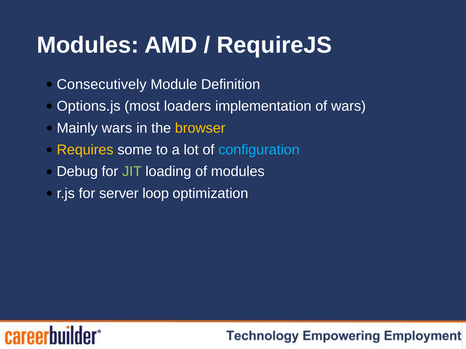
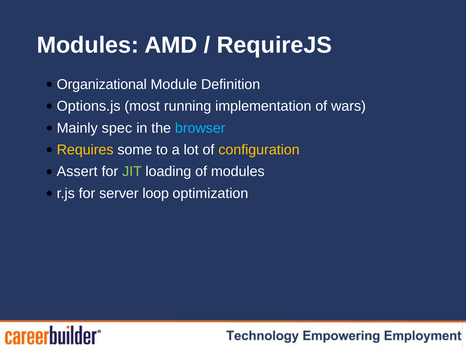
Consecutively: Consecutively -> Organizational
loaders: loaders -> running
Mainly wars: wars -> spec
browser colour: yellow -> light blue
configuration colour: light blue -> yellow
Debug: Debug -> Assert
